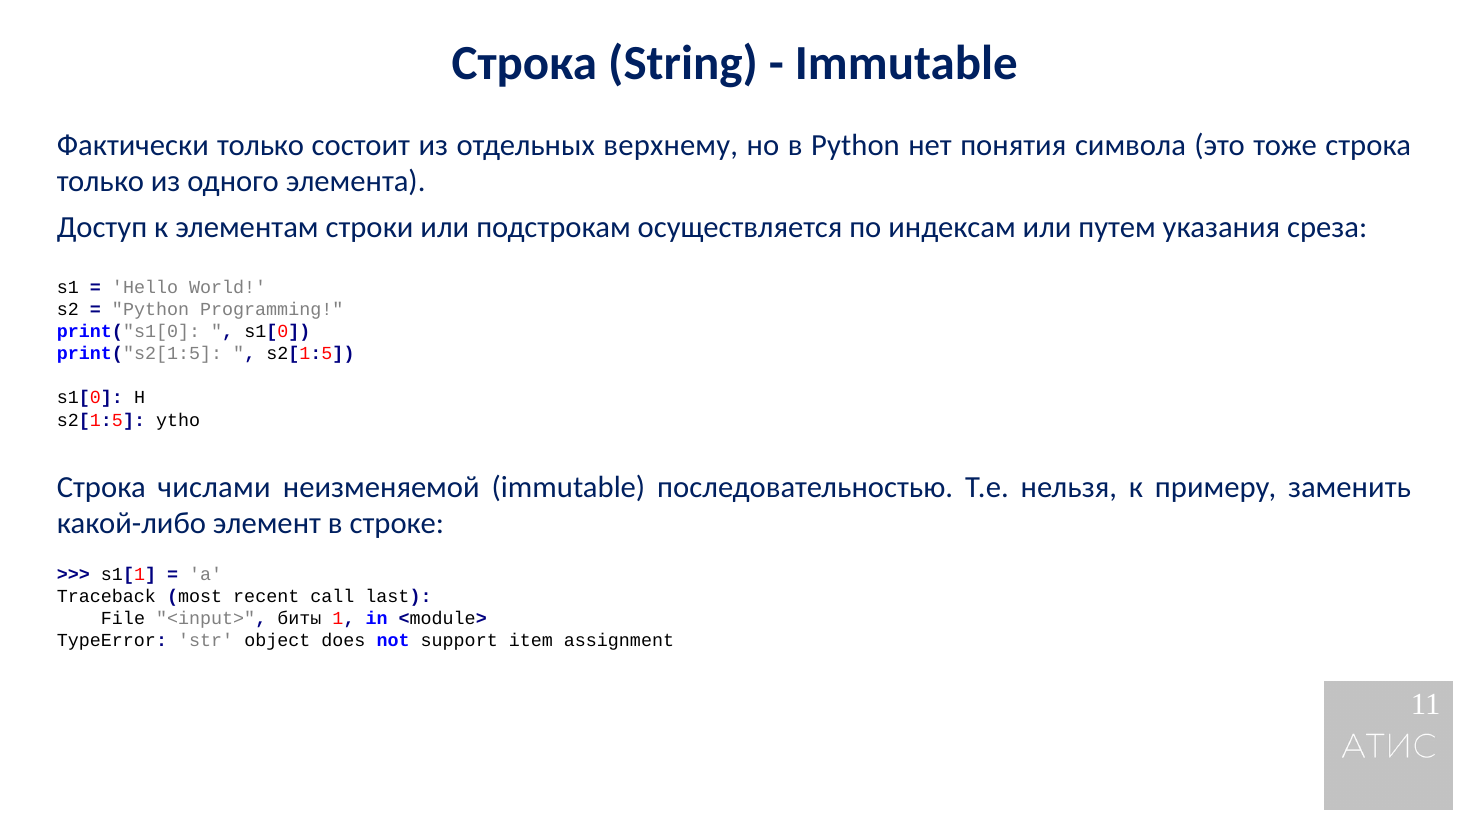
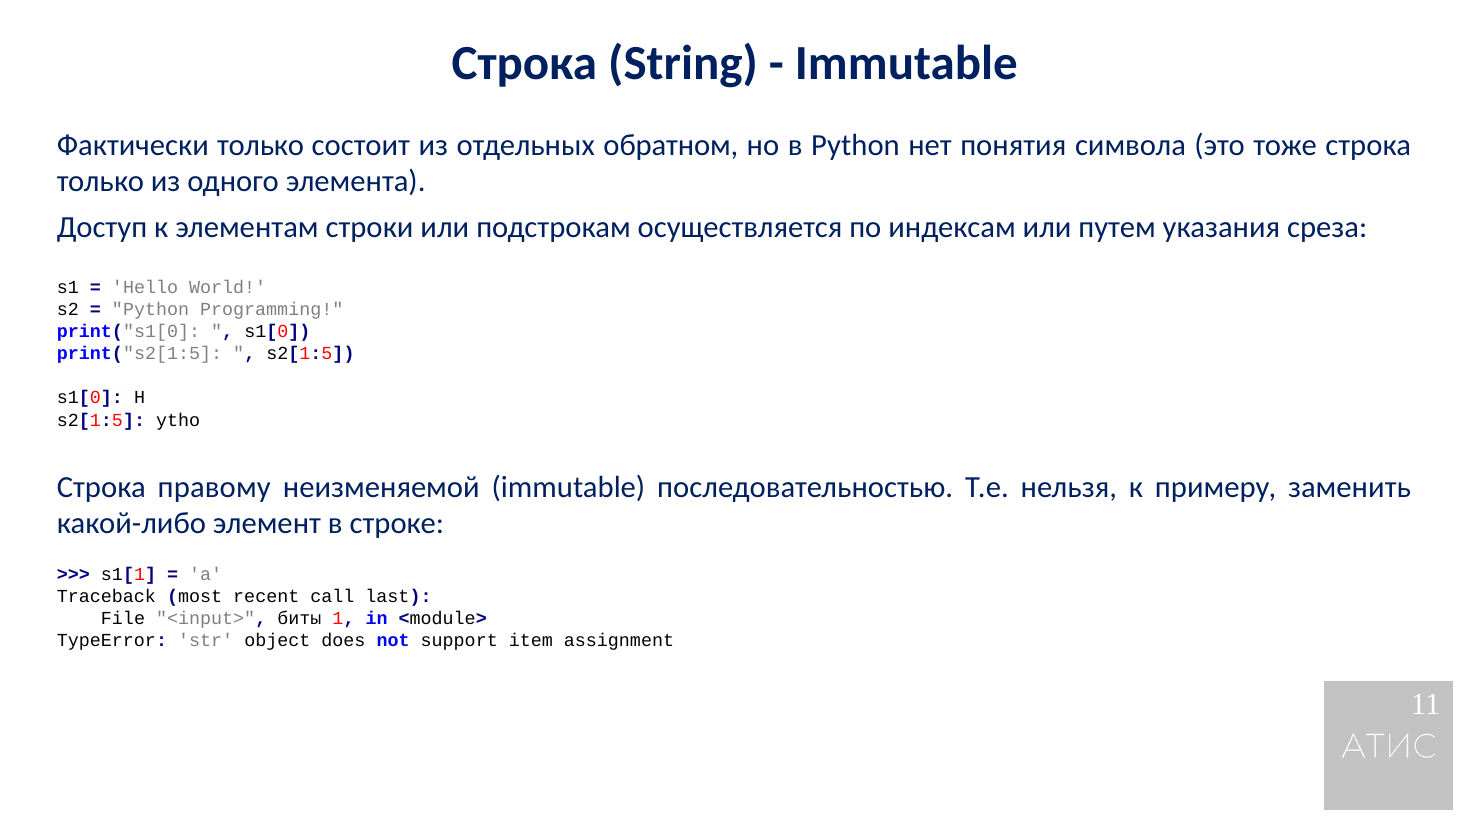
верхнему: верхнему -> обратном
числами: числами -> правому
